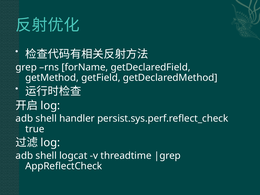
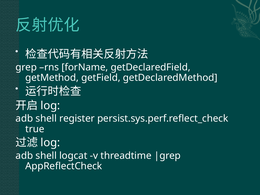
handler: handler -> register
